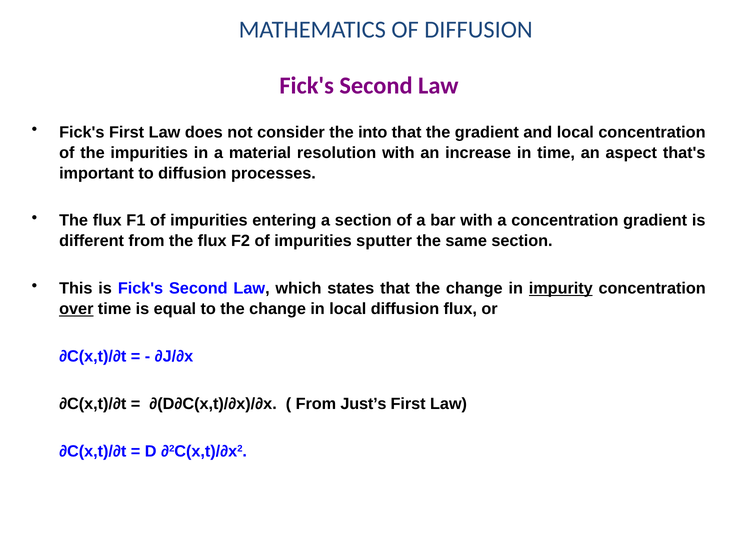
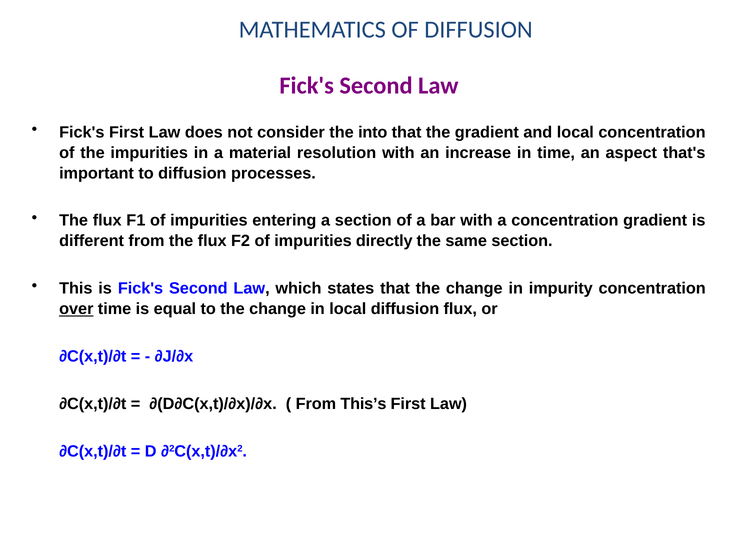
sputter: sputter -> directly
impurity underline: present -> none
Just’s: Just’s -> This’s
